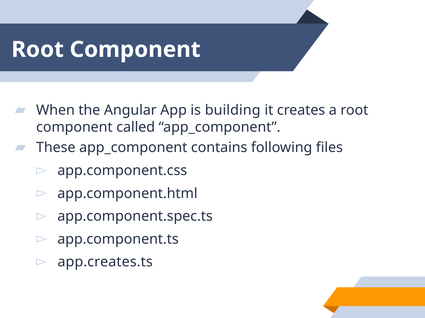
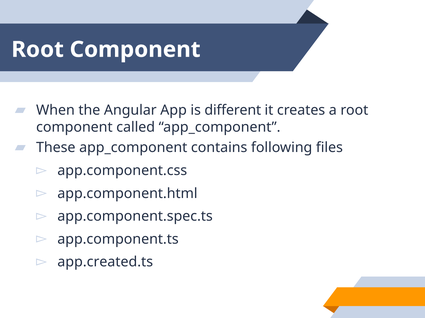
building: building -> different
app.creates.ts: app.creates.ts -> app.created.ts
